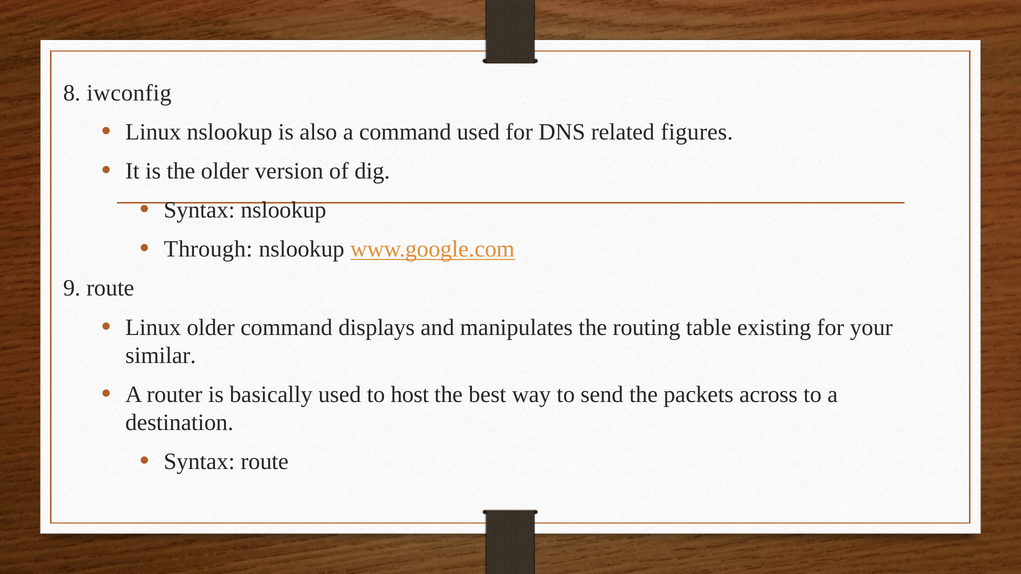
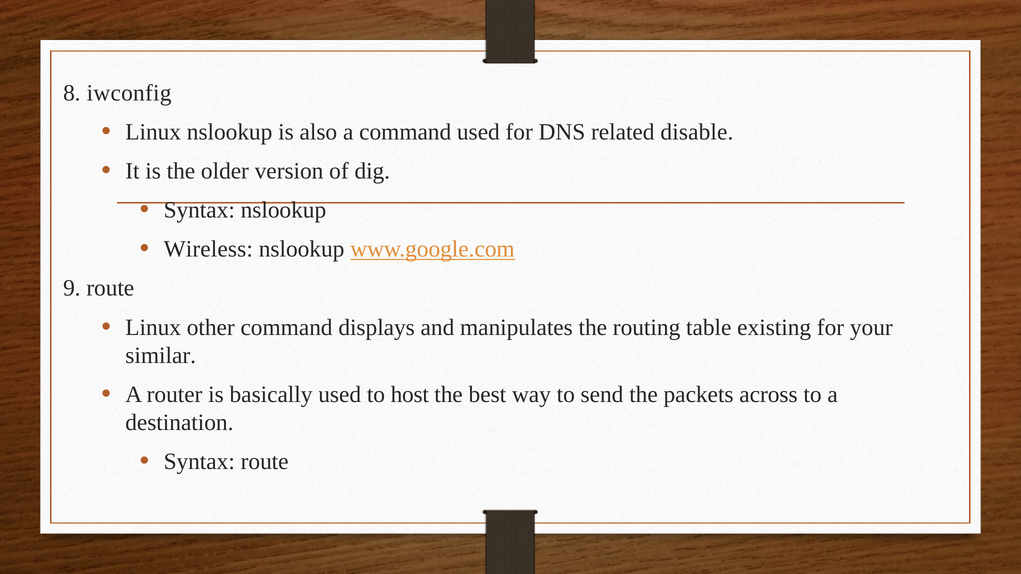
figures: figures -> disable
Through: Through -> Wireless
Linux older: older -> other
